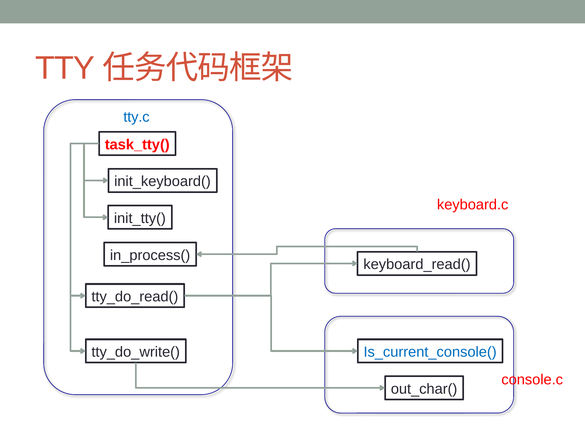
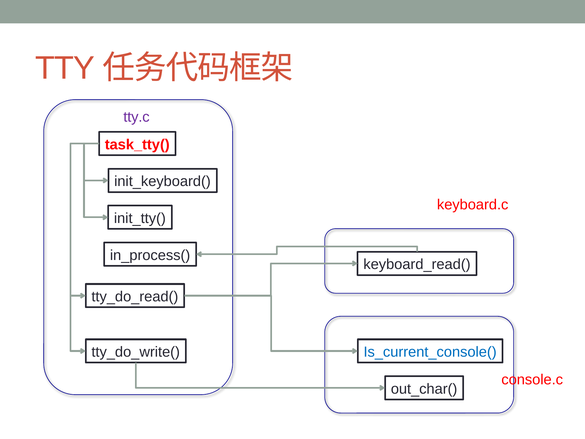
tty.c colour: blue -> purple
